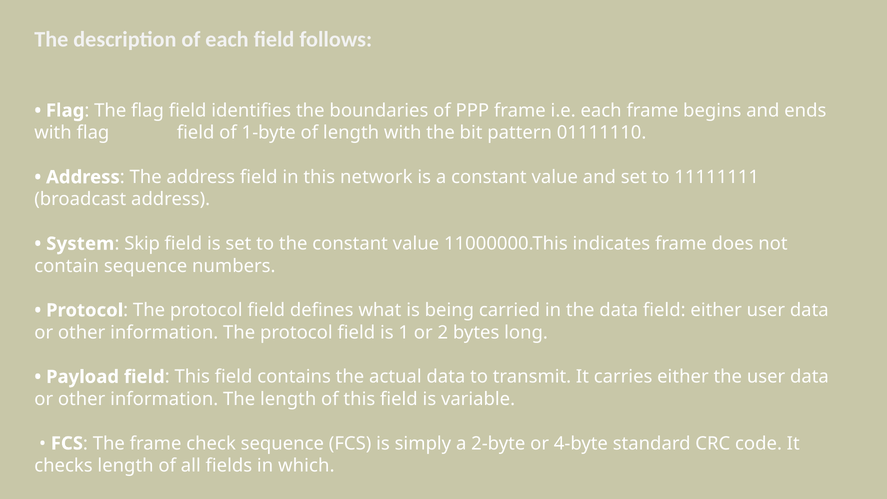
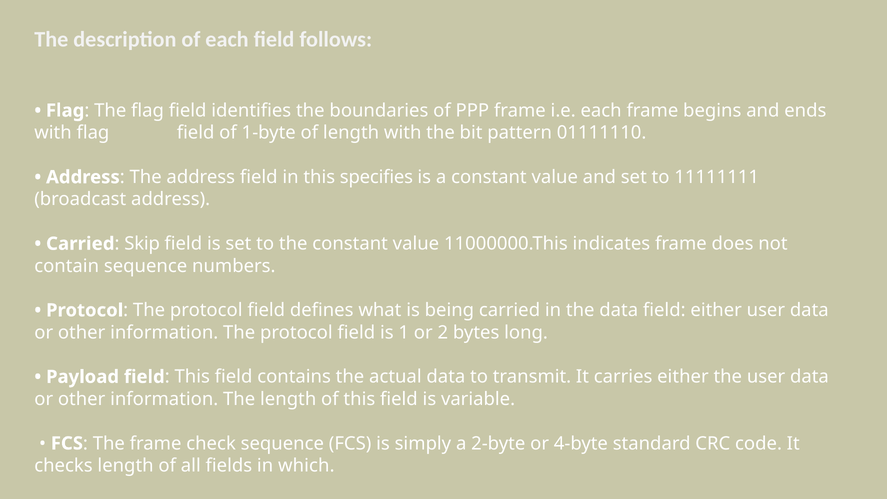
network: network -> specifies
System at (80, 244): System -> Carried
